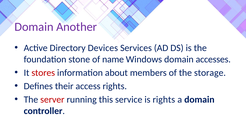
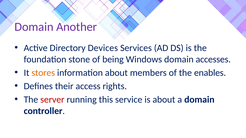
name: name -> being
stores colour: red -> orange
storage: storage -> enables
is rights: rights -> about
